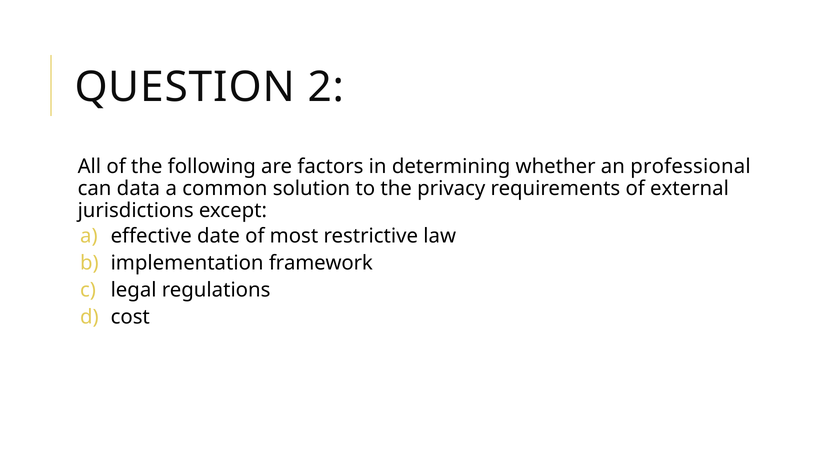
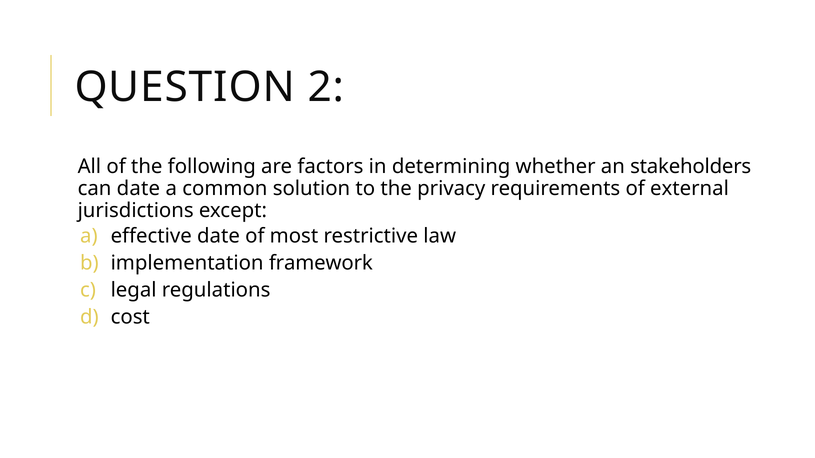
professional: professional -> stakeholders
can data: data -> date
